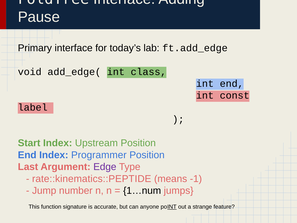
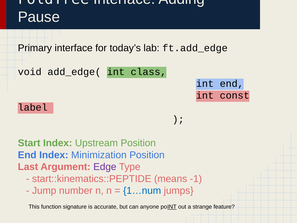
Programmer: Programmer -> Minimization
rate::kinematics::PEPTIDE: rate::kinematics::PEPTIDE -> start::kinematics::PEPTIDE
1…num colour: black -> blue
